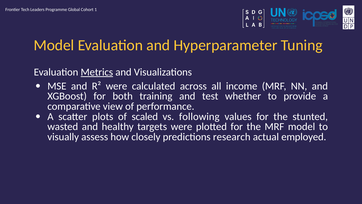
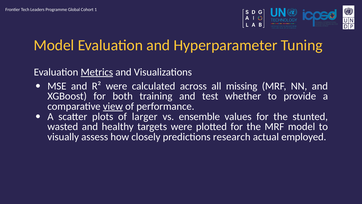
income: income -> missing
view underline: none -> present
scaled: scaled -> larger
following: following -> ensemble
